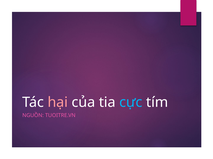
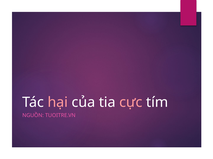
cực colour: light blue -> pink
